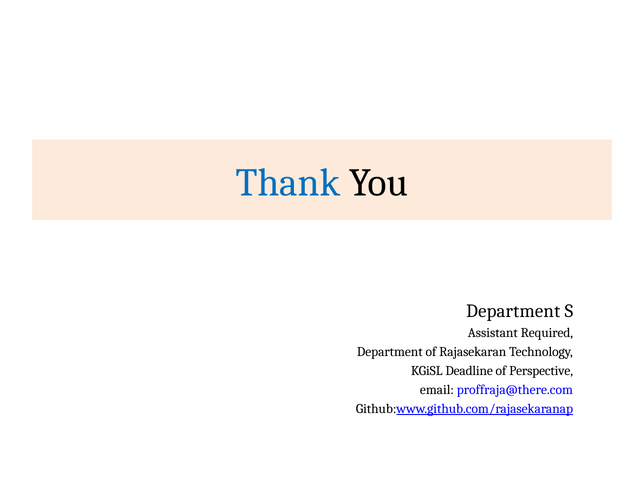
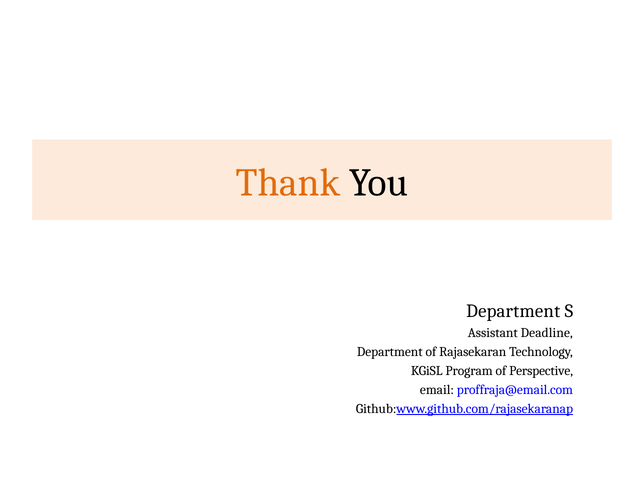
Thank colour: blue -> orange
Required: Required -> Deadline
Deadline: Deadline -> Program
proffraja@there.com: proffraja@there.com -> proffraja@email.com
